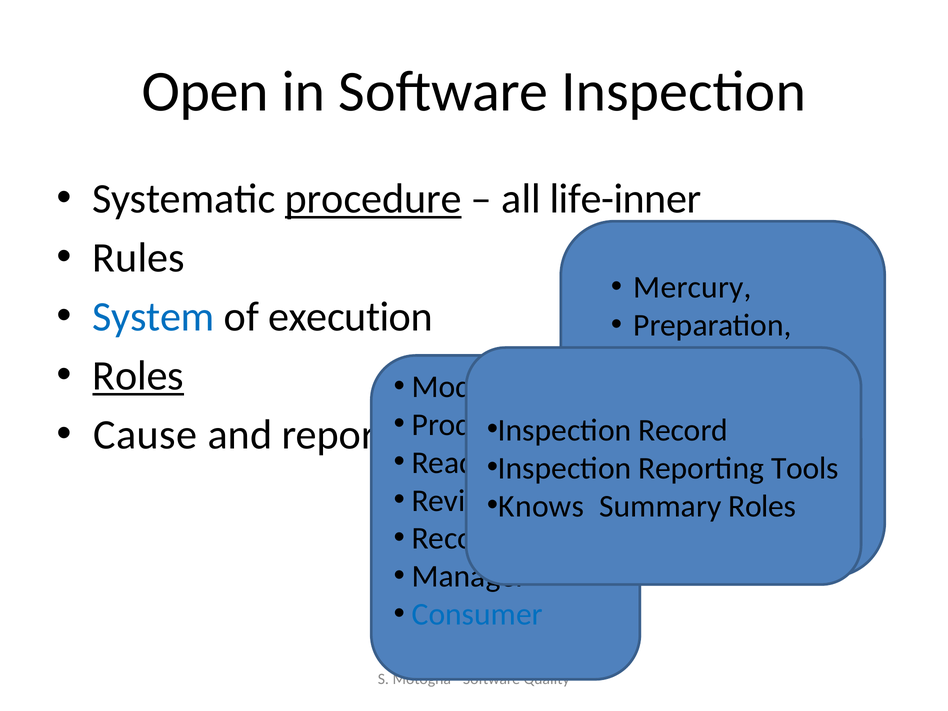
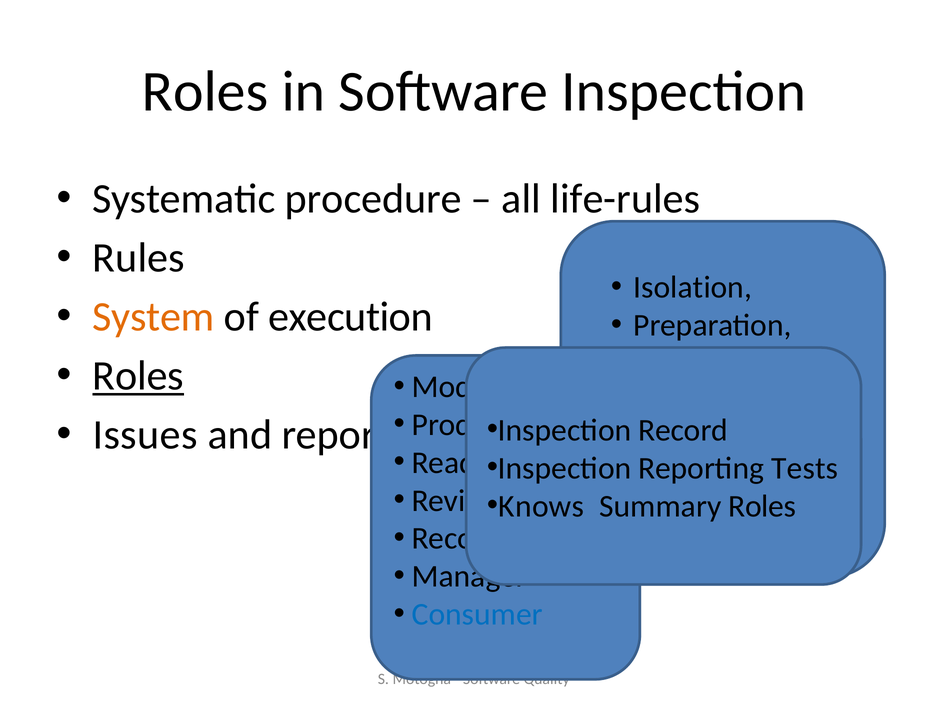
Open at (205, 92): Open -> Roles
procedure underline: present -> none
life-inner: life-inner -> life-rules
Mercury: Mercury -> Isolation
System colour: blue -> orange
Cause: Cause -> Issues
Tools: Tools -> Tests
